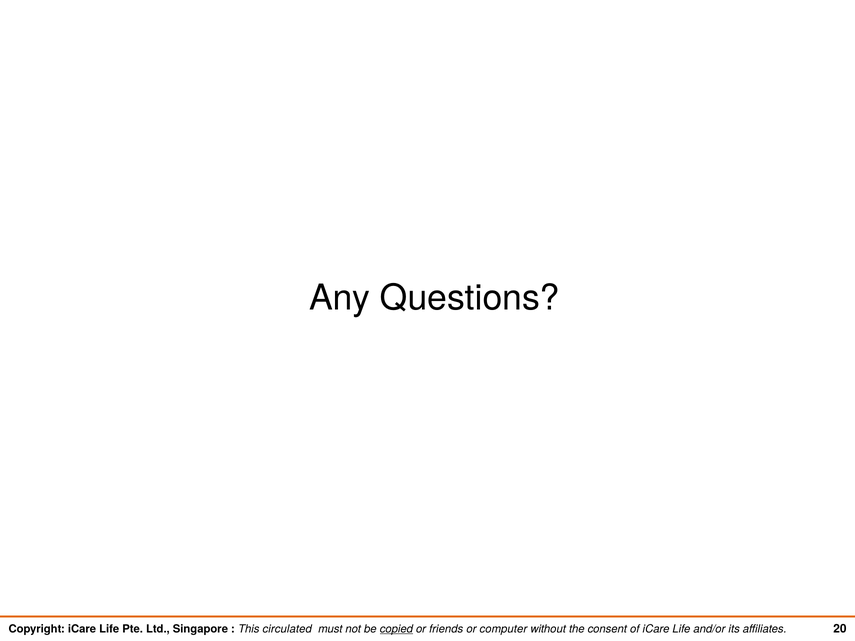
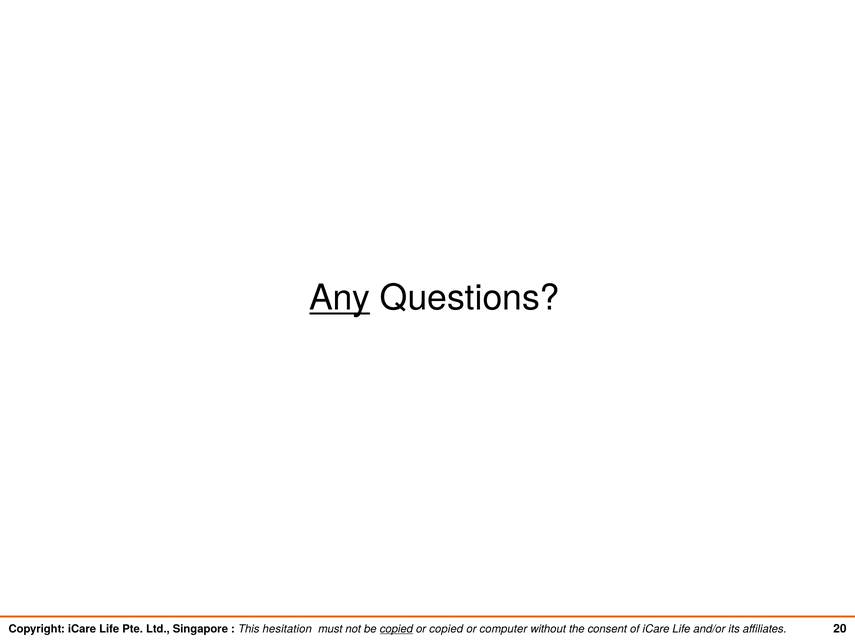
Any underline: none -> present
circulated: circulated -> hesitation
or friends: friends -> copied
